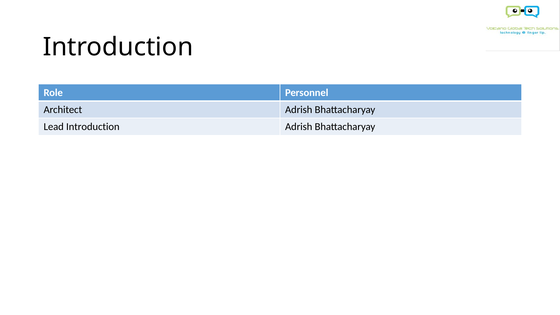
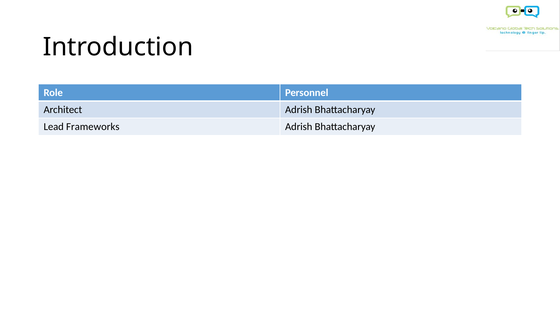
Lead Introduction: Introduction -> Frameworks
